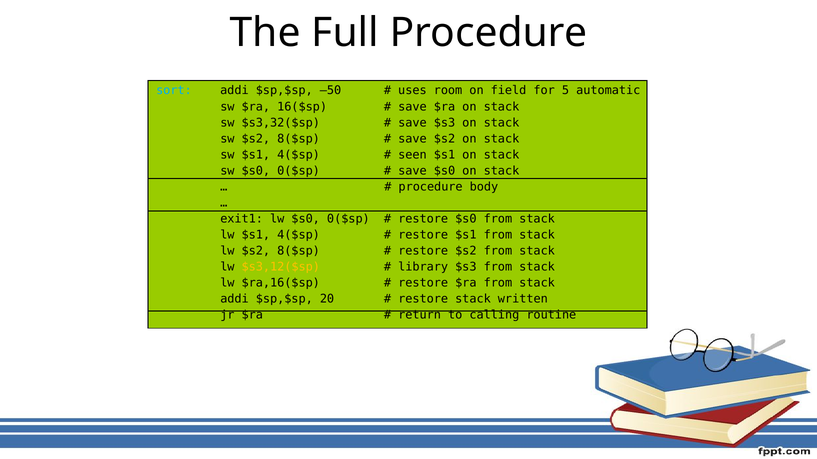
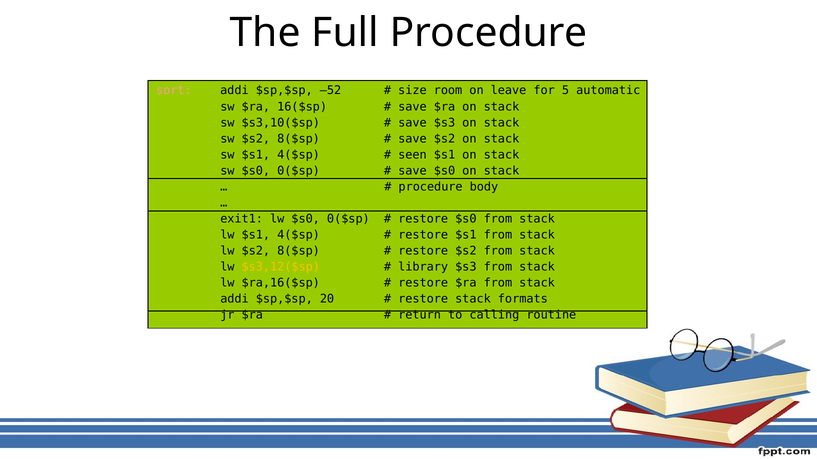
sort colour: light blue -> pink
–50: –50 -> –52
uses: uses -> size
field: field -> leave
$s3,32($sp: $s3,32($sp -> $s3,10($sp
written: written -> formats
